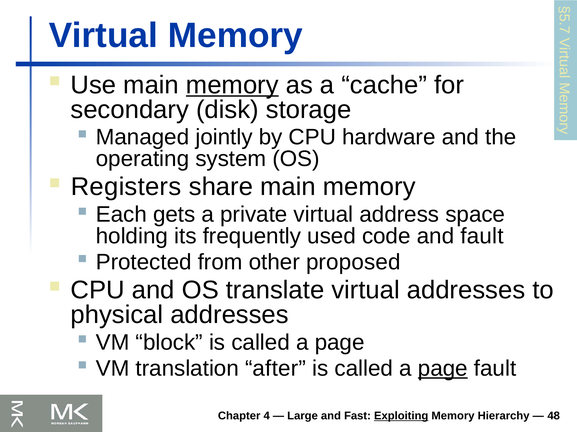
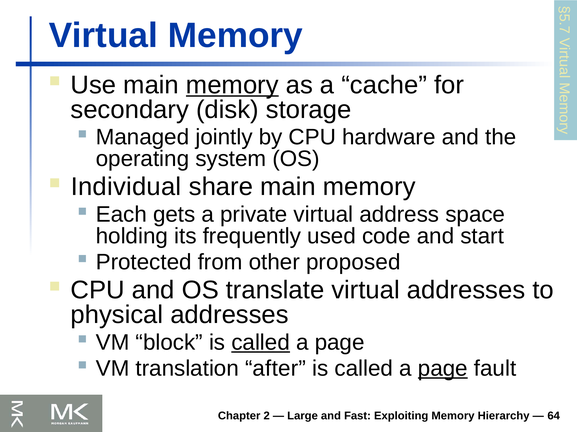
Registers: Registers -> Individual
and fault: fault -> start
called at (261, 343) underline: none -> present
4: 4 -> 2
Exploiting underline: present -> none
48: 48 -> 64
